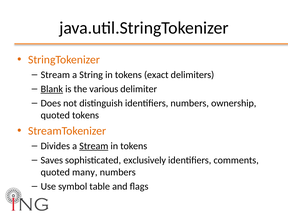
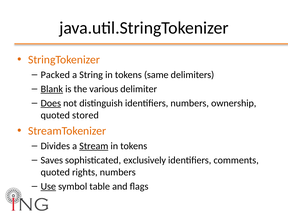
Stream at (55, 75): Stream -> Packed
exact: exact -> same
Does underline: none -> present
quoted tokens: tokens -> stored
many: many -> rights
Use underline: none -> present
